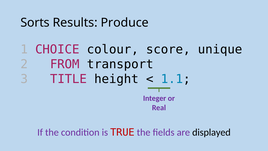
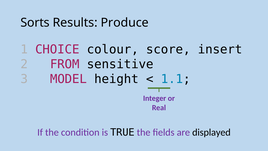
unique: unique -> insert
transport: transport -> sensitive
TITLE: TITLE -> MODEL
TRUE colour: red -> black
